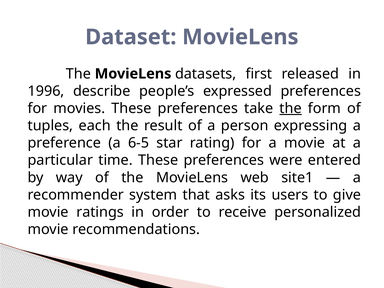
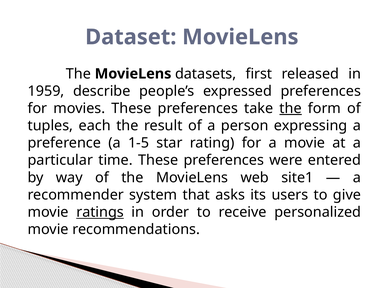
1996: 1996 -> 1959
6-5: 6-5 -> 1-5
ratings underline: none -> present
